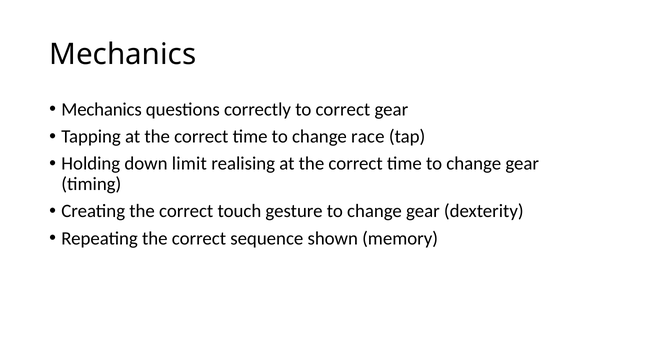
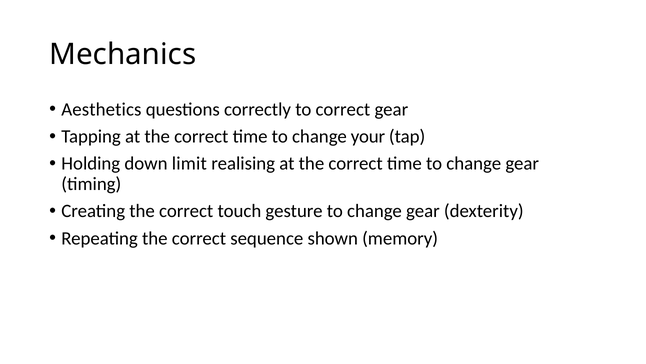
Mechanics at (102, 109): Mechanics -> Aesthetics
race: race -> your
